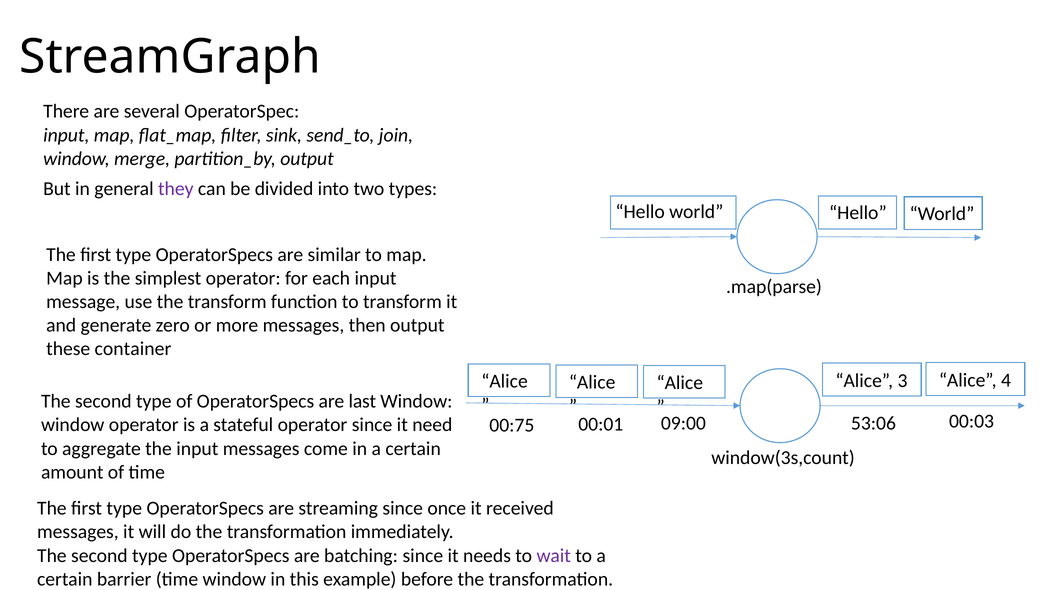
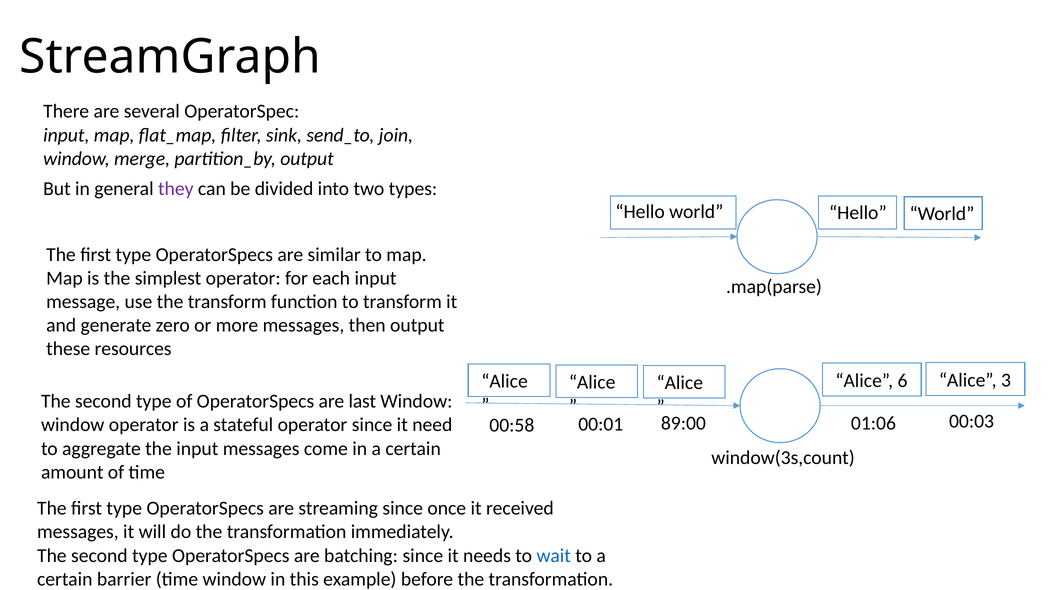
container: container -> resources
4: 4 -> 3
3: 3 -> 6
09:00: 09:00 -> 89:00
53:06: 53:06 -> 01:06
00:75: 00:75 -> 00:58
wait colour: purple -> blue
